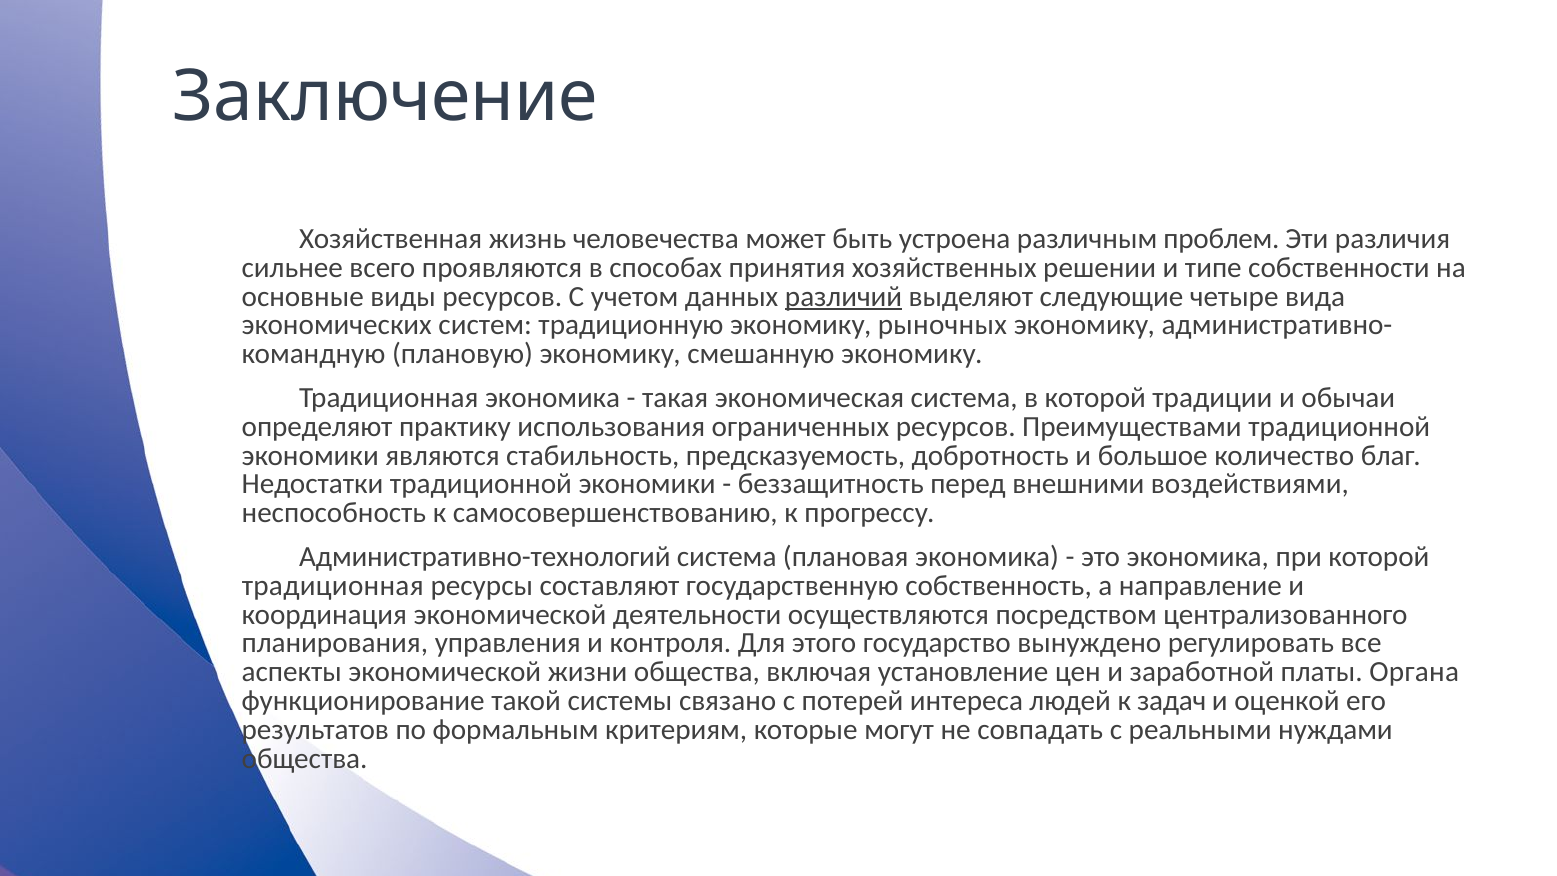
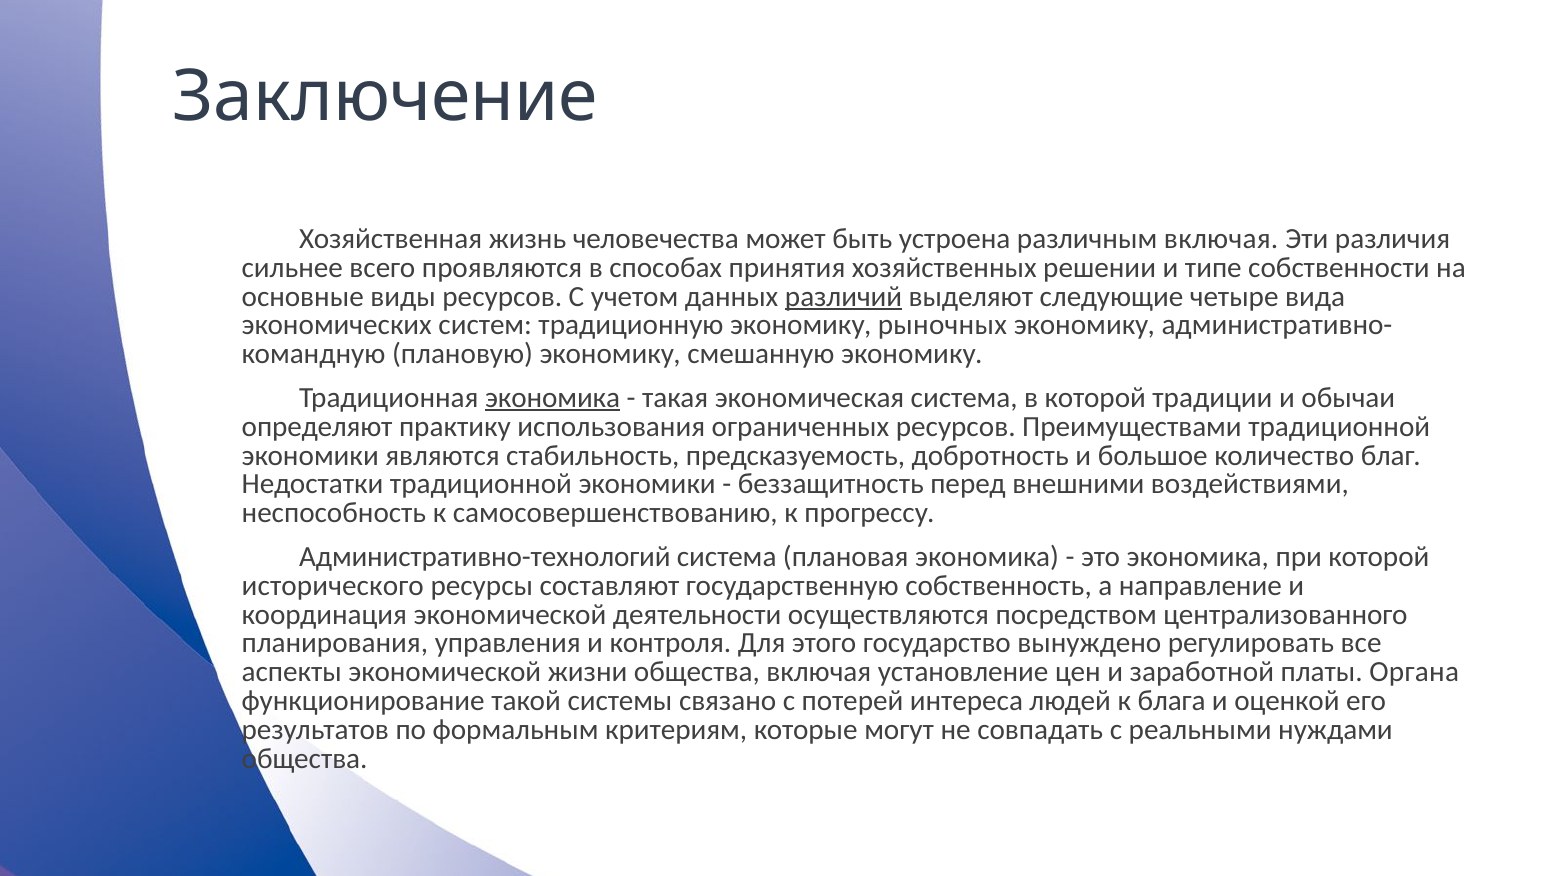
различным проблем: проблем -> включая
экономика at (553, 398) underline: none -> present
традиционная at (333, 585): традиционная -> исторического
задач: задач -> блага
